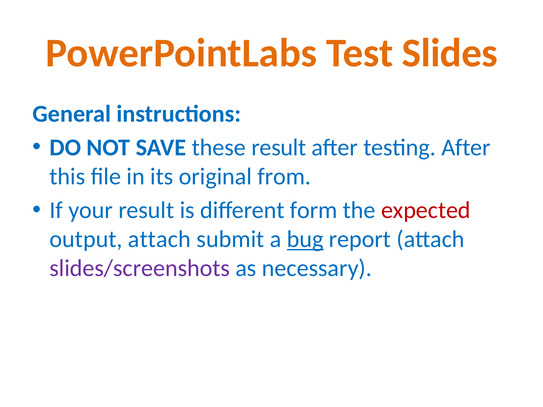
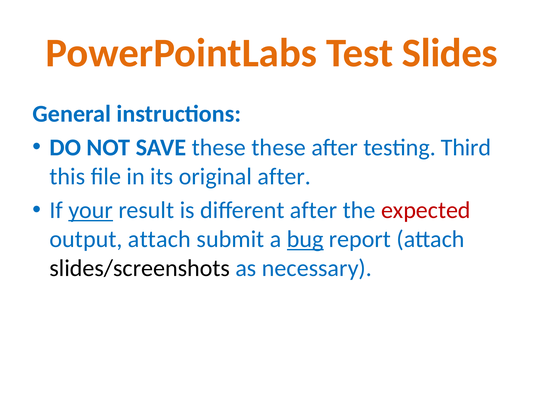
these result: result -> these
testing After: After -> Third
original from: from -> after
your underline: none -> present
different form: form -> after
slides/screenshots colour: purple -> black
